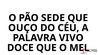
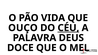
SEDE: SEDE -> VIDA
CÉU underline: none -> present
VIVO: VIVO -> DEUS
